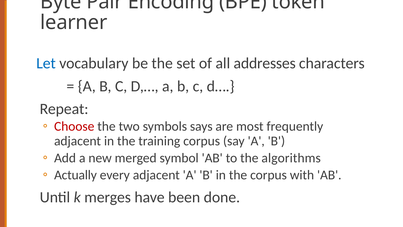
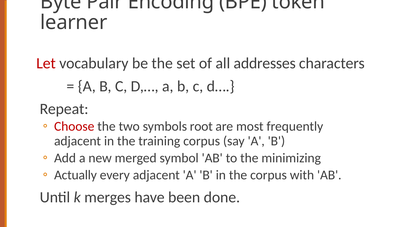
Let colour: blue -> red
says: says -> root
algorithms: algorithms -> minimizing
